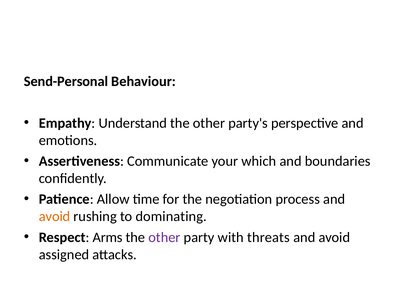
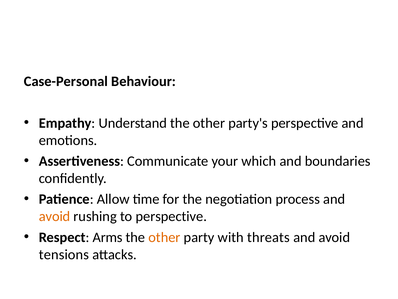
Send-Personal: Send-Personal -> Case-Personal
to dominating: dominating -> perspective
other at (164, 237) colour: purple -> orange
assigned: assigned -> tensions
